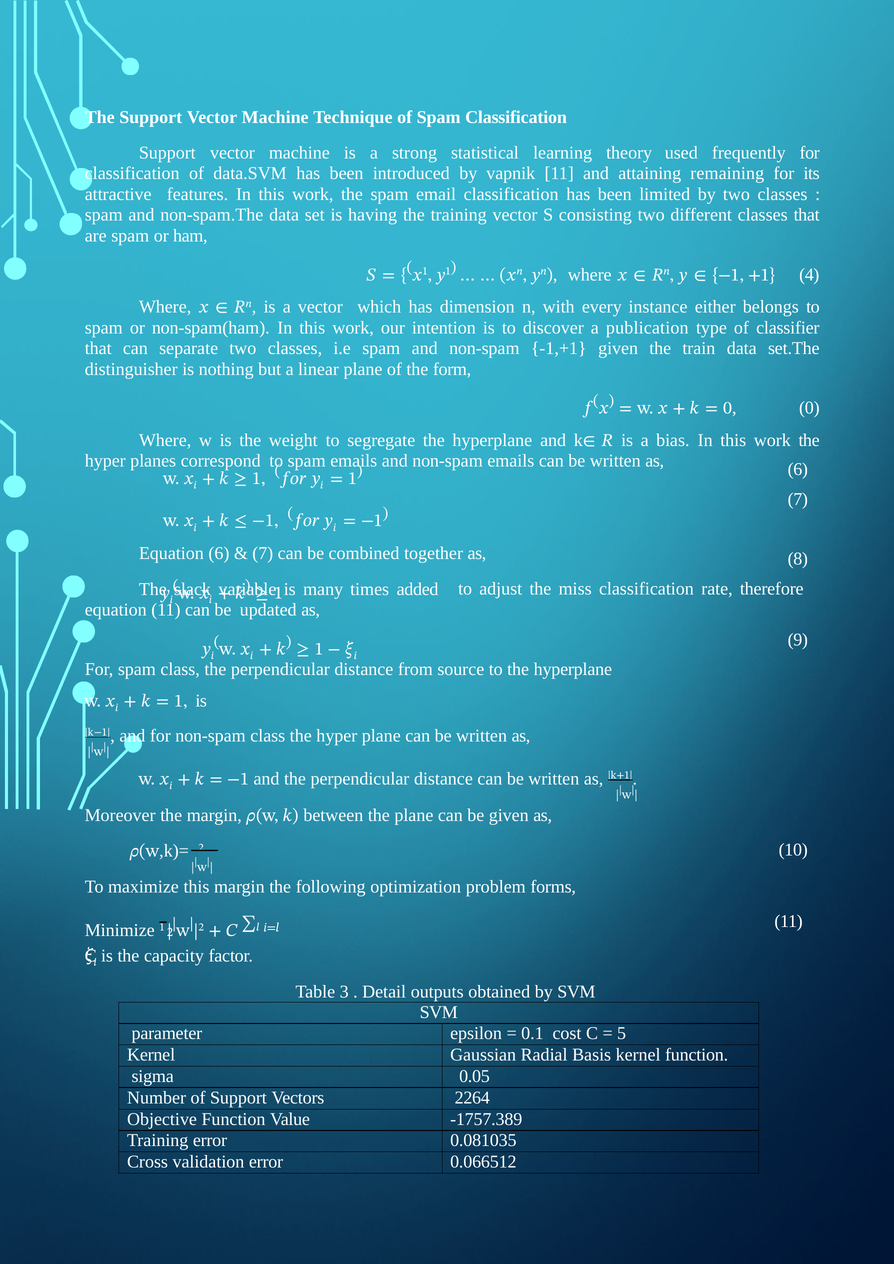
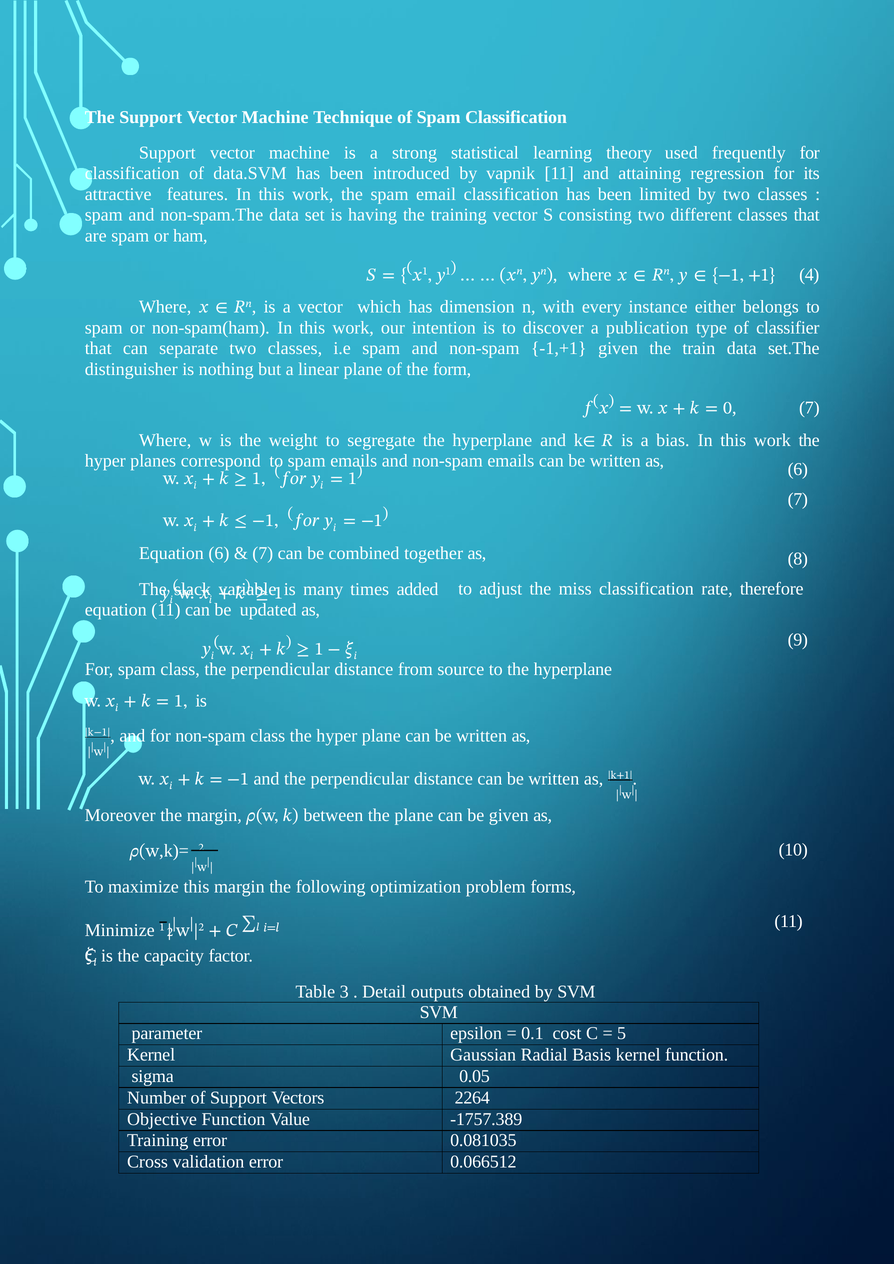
remaining: remaining -> regression
0 at (809, 408): 0 -> 7
